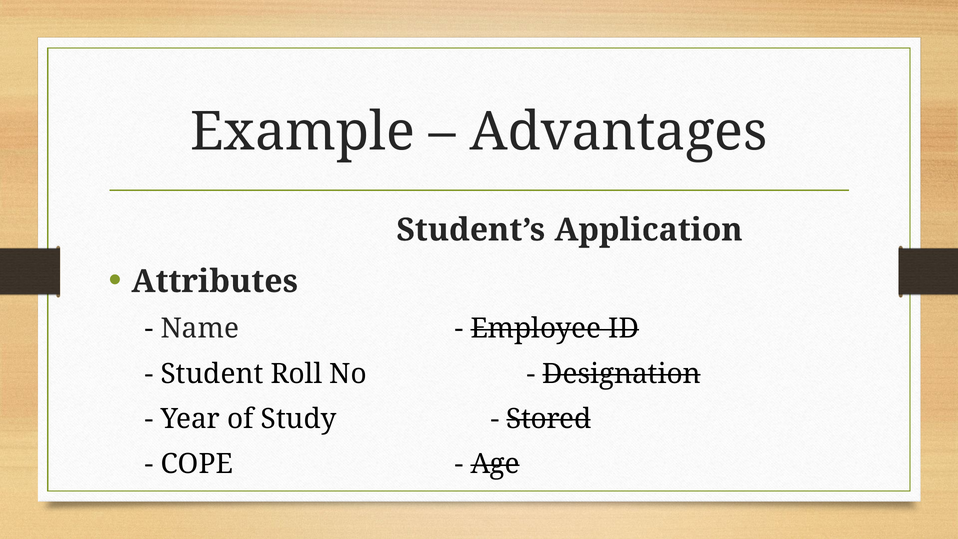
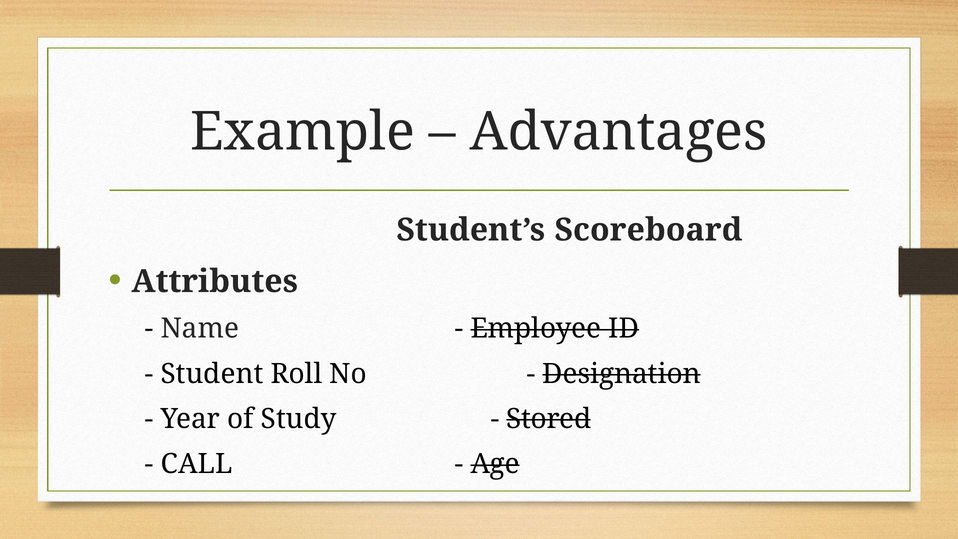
Application: Application -> Scoreboard
COPE: COPE -> CALL
